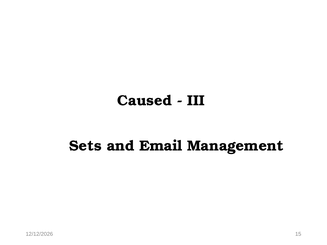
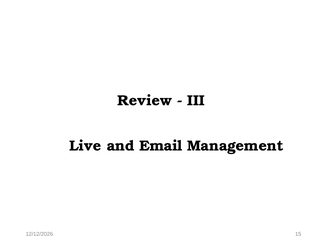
Caused: Caused -> Review
Sets: Sets -> Live
